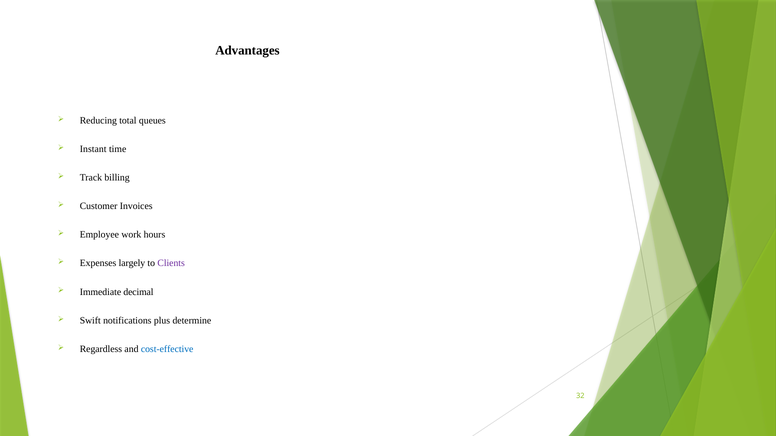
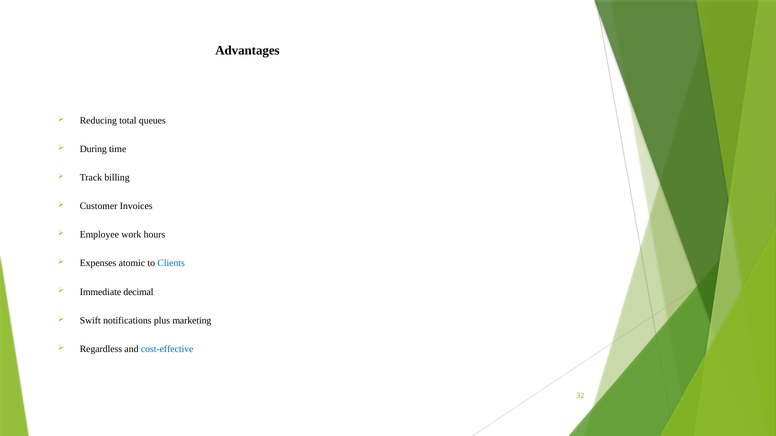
Instant: Instant -> During
largely: largely -> atomic
Clients colour: purple -> blue
determine: determine -> marketing
